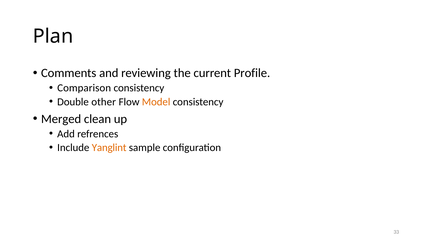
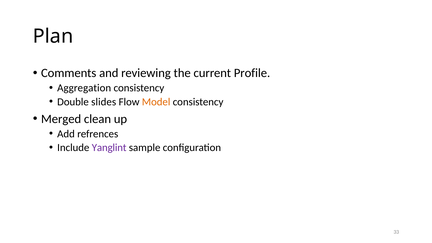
Comparison: Comparison -> Aggregation
other: other -> slides
Yanglint colour: orange -> purple
